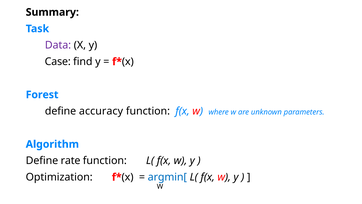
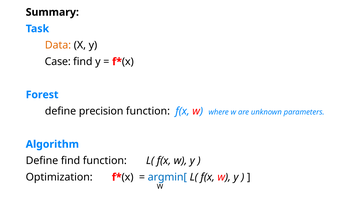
Data colour: purple -> orange
accuracy: accuracy -> precision
Define rate: rate -> find
